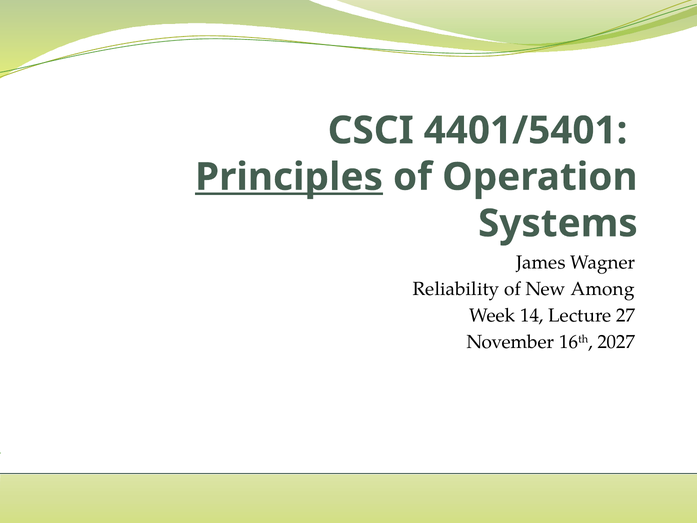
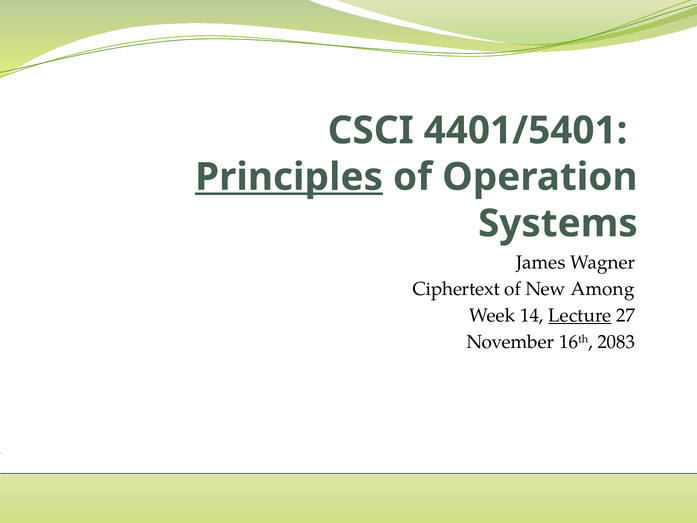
Reliability: Reliability -> Ciphertext
Lecture underline: none -> present
2027: 2027 -> 2083
